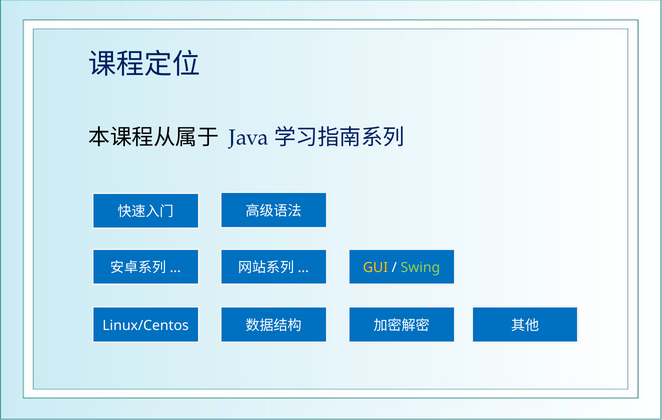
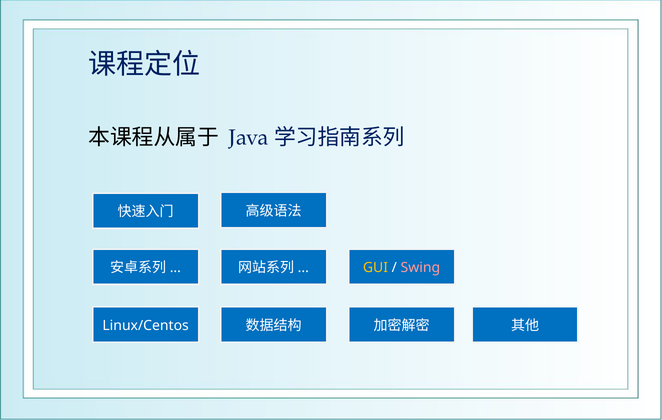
Swing colour: light green -> pink
